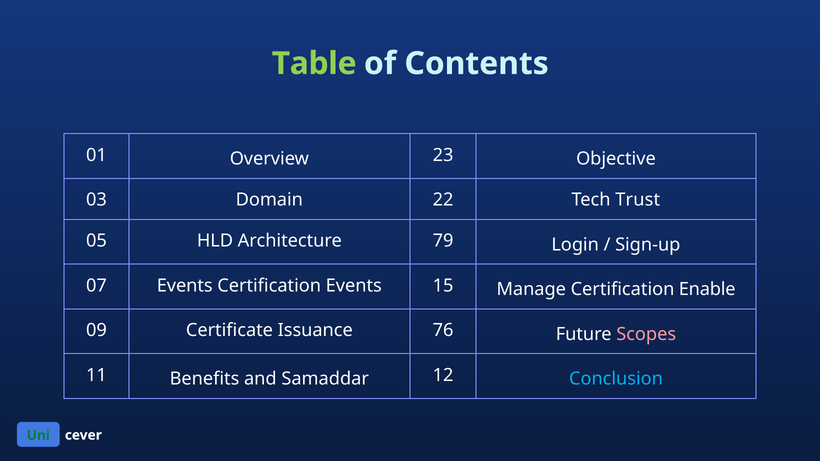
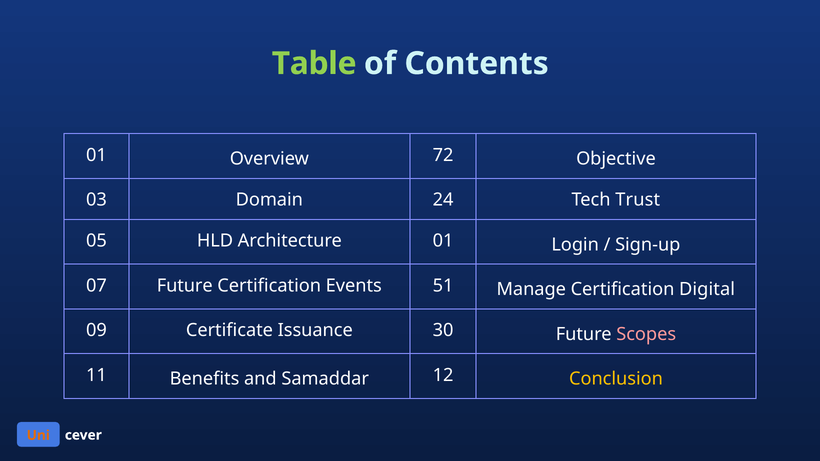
23: 23 -> 72
22: 22 -> 24
Architecture 79: 79 -> 01
07 Events: Events -> Future
15: 15 -> 51
Enable: Enable -> Digital
76: 76 -> 30
Conclusion colour: light blue -> yellow
Uni colour: green -> orange
